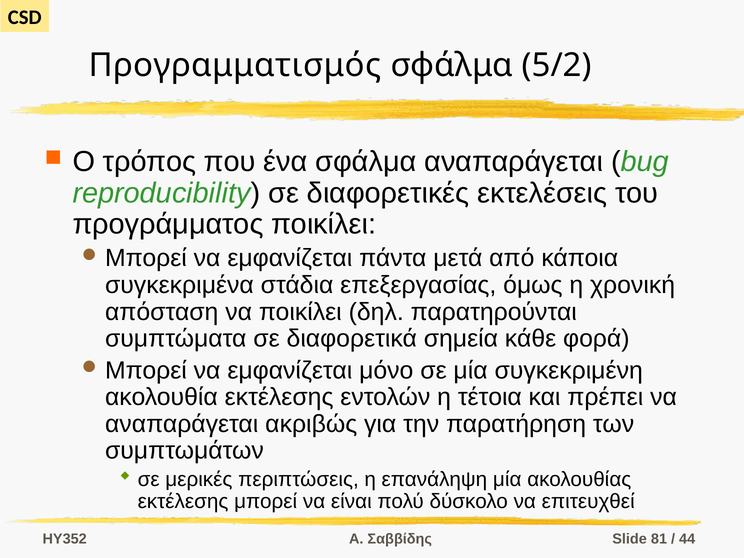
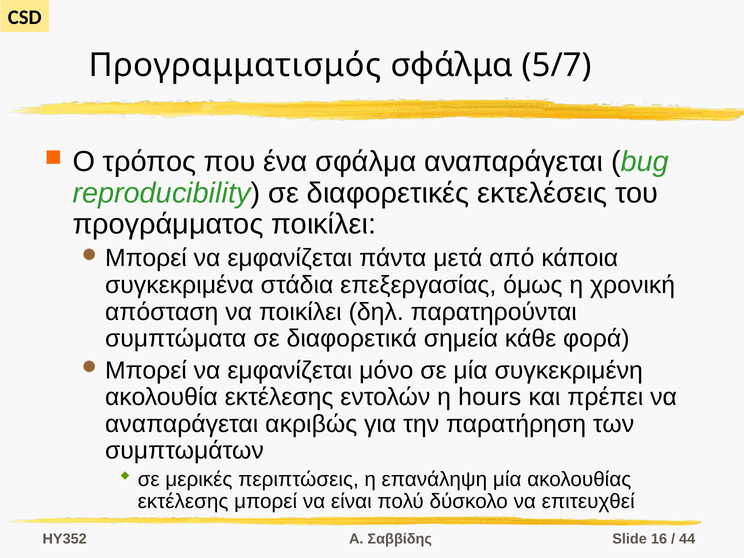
5/2: 5/2 -> 5/7
τέτοια: τέτοια -> hours
81: 81 -> 16
